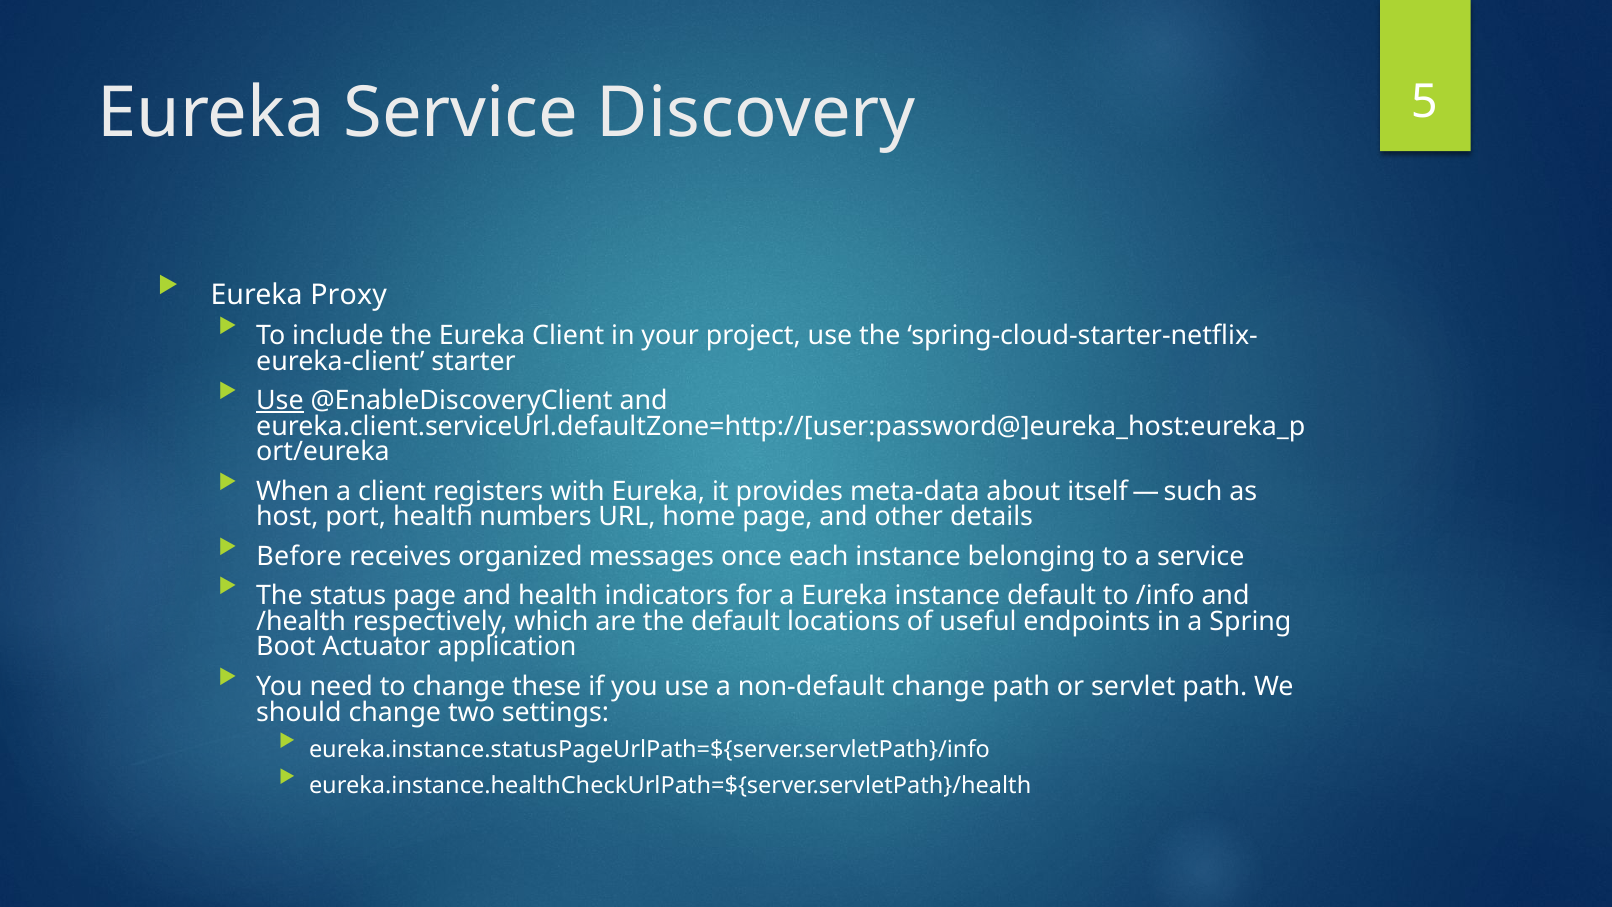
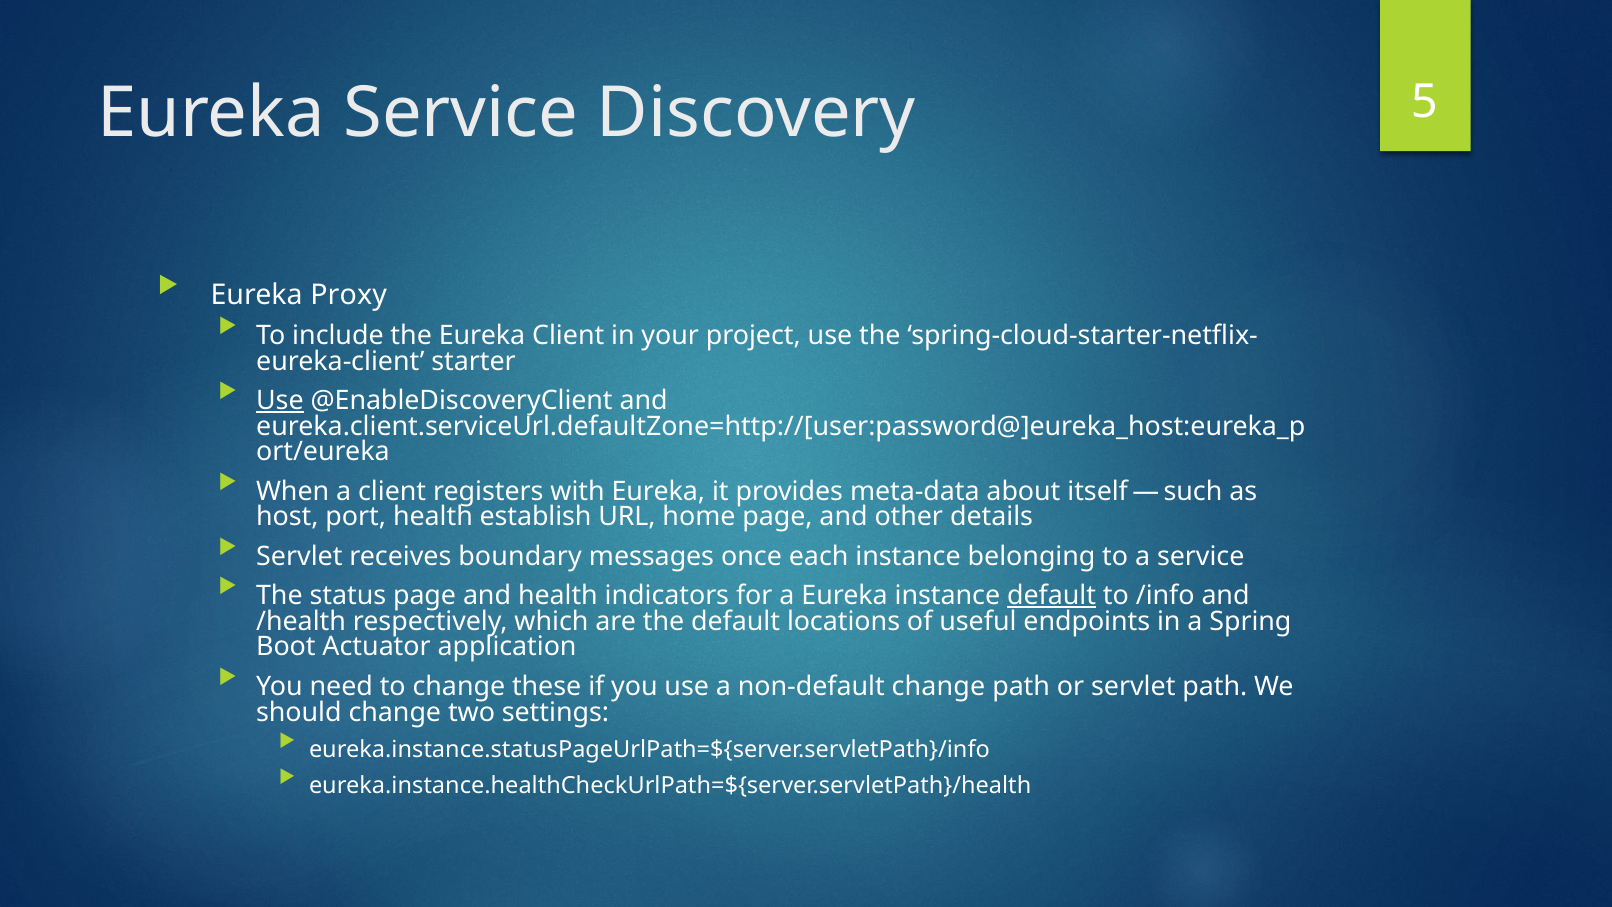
numbers: numbers -> establish
Before at (299, 556): Before -> Servlet
organized: organized -> boundary
default at (1052, 595) underline: none -> present
